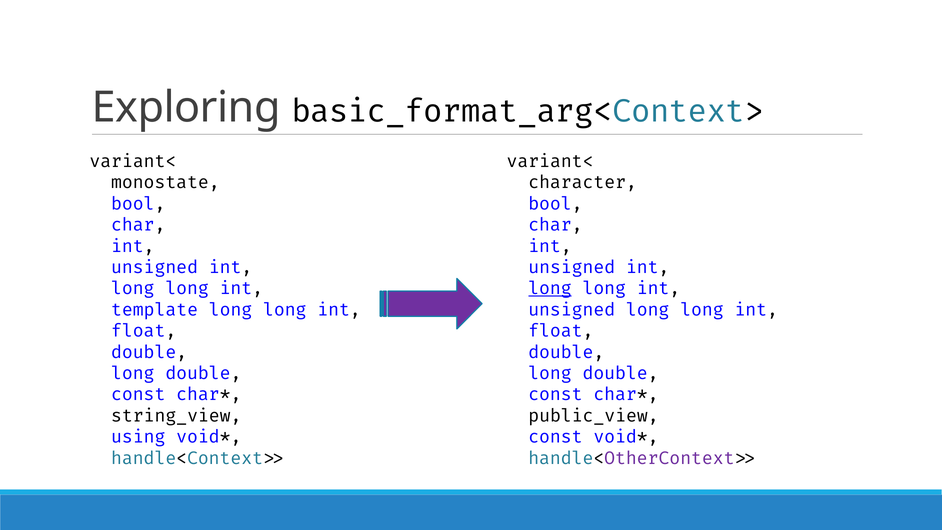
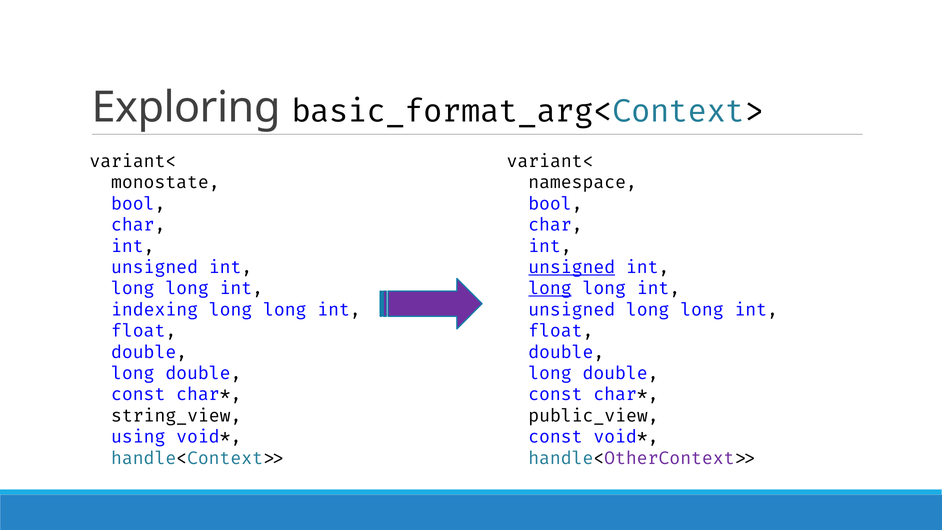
character: character -> namespace
unsigned at (572, 267) underline: none -> present
template: template -> indexing
